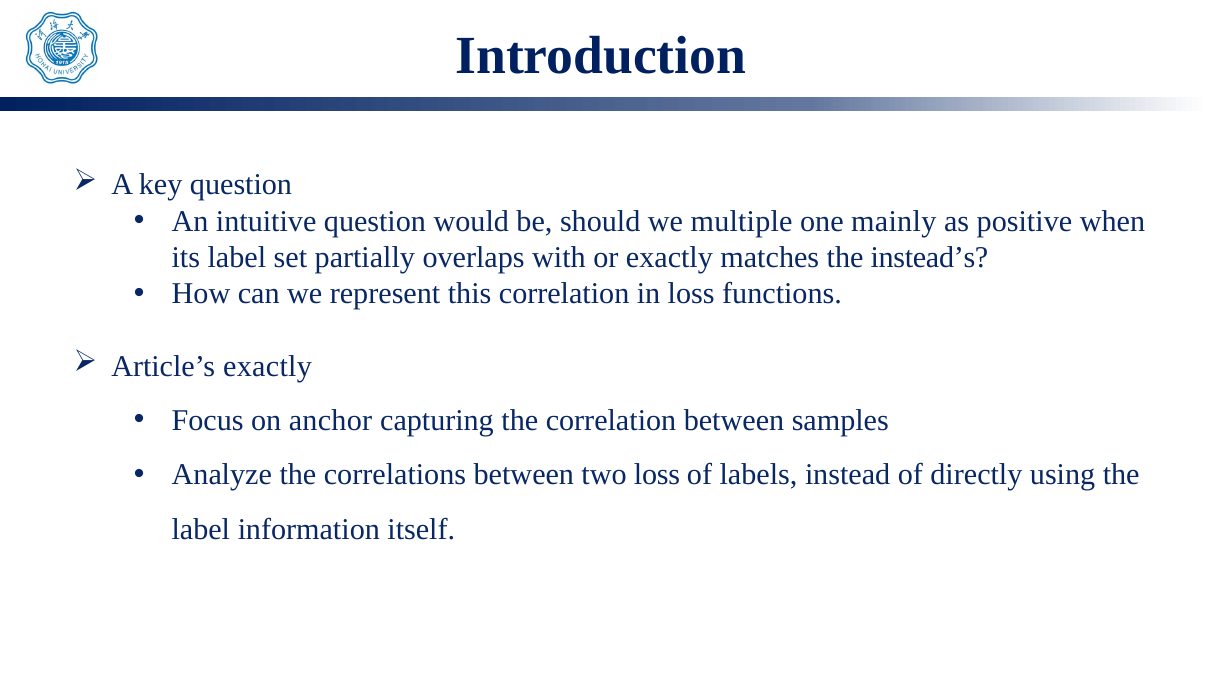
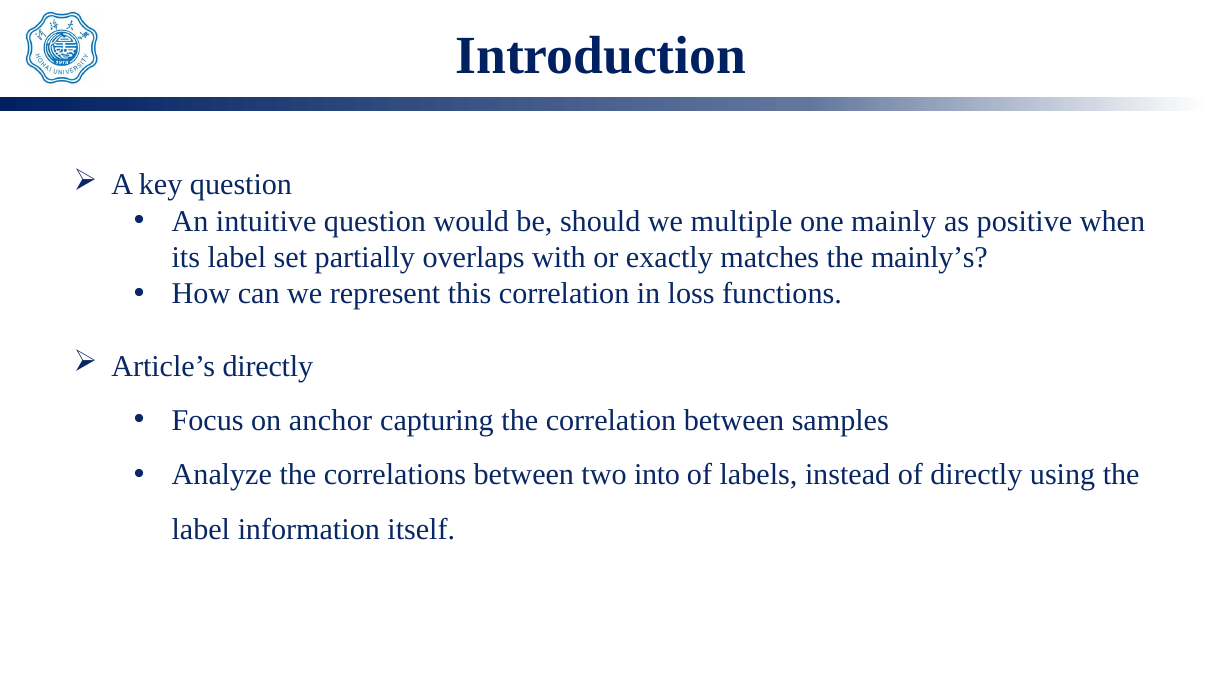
instead’s: instead’s -> mainly’s
Article’s exactly: exactly -> directly
two loss: loss -> into
